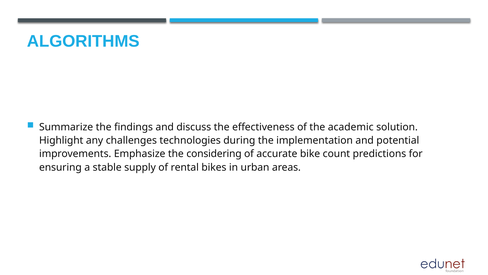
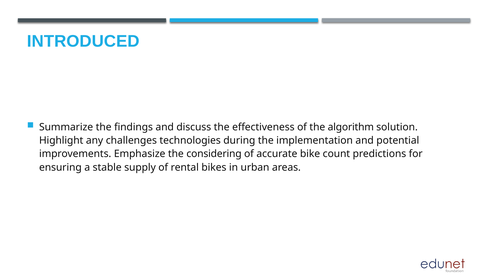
ALGORITHMS: ALGORITHMS -> INTRODUCED
academic: academic -> algorithm
